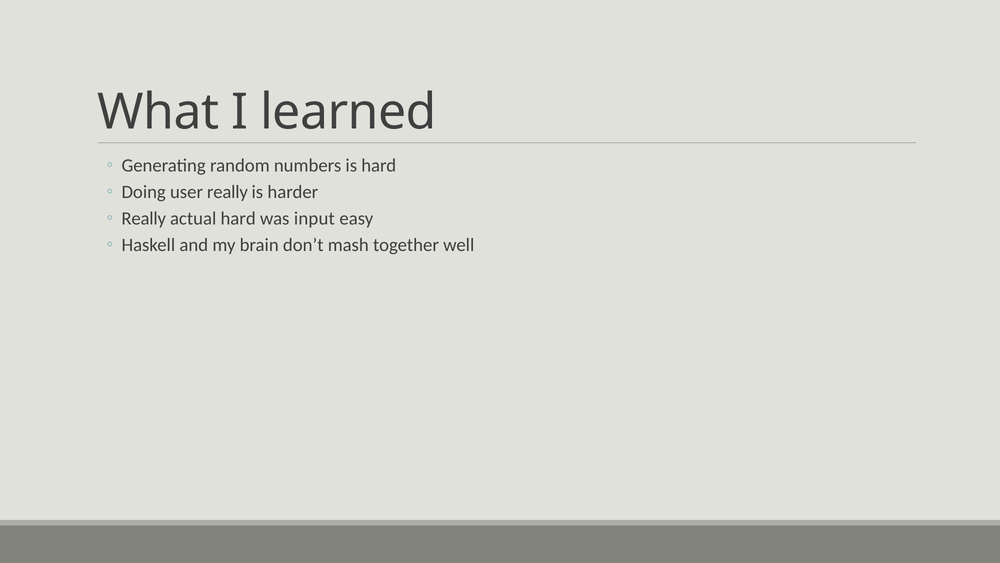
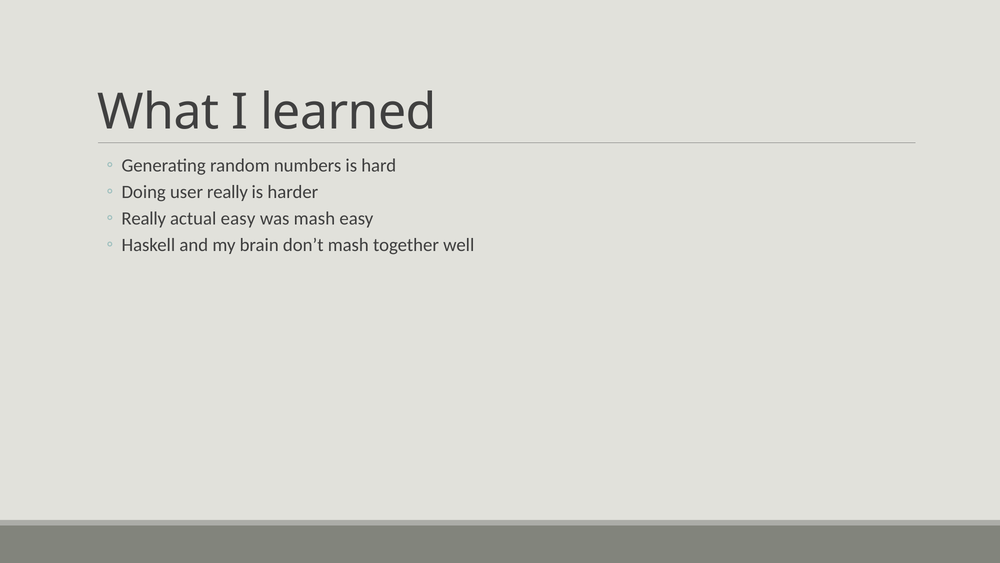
actual hard: hard -> easy
was input: input -> mash
